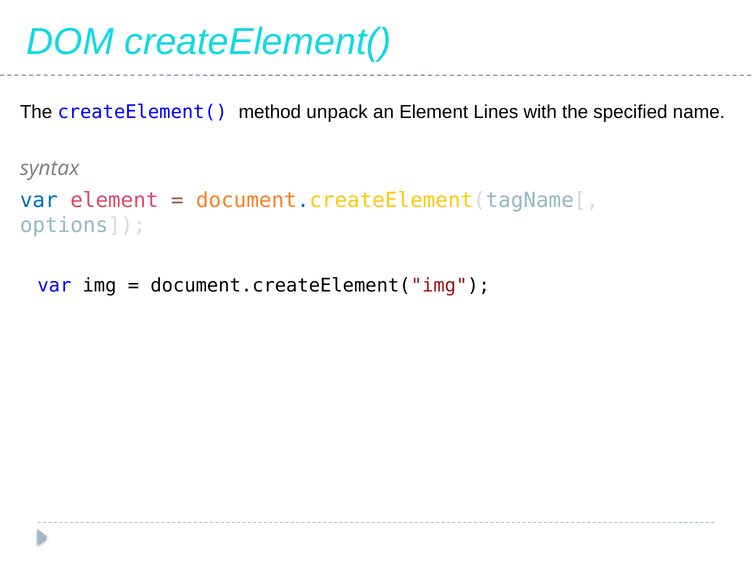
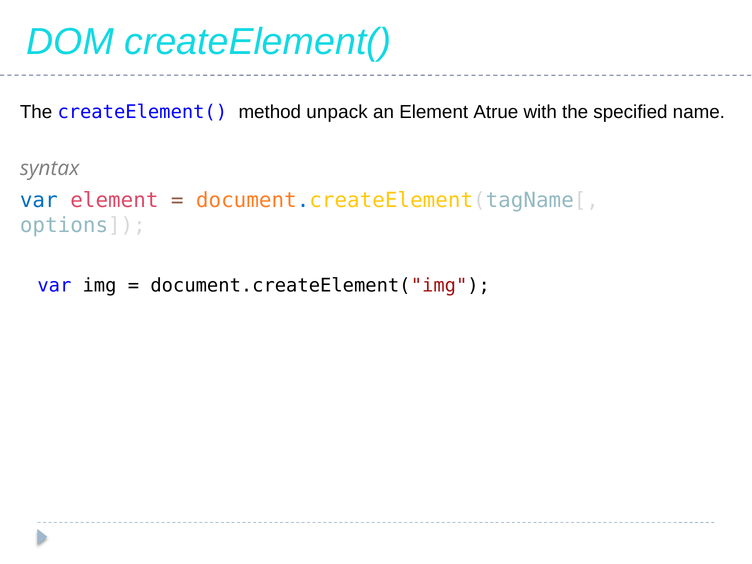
Lines: Lines -> Atrue
